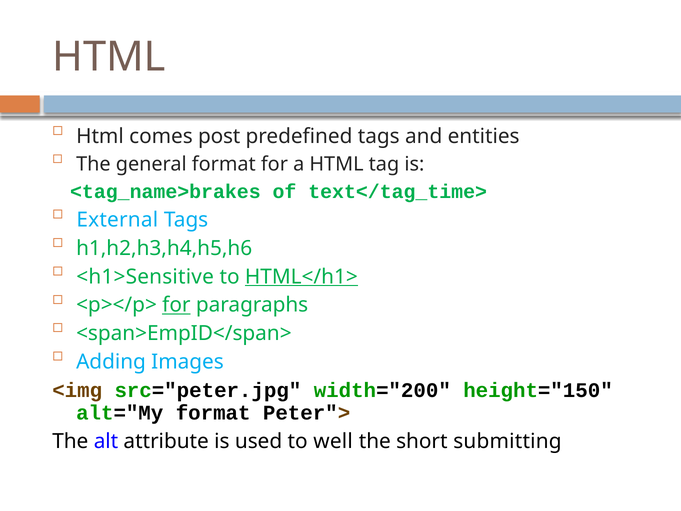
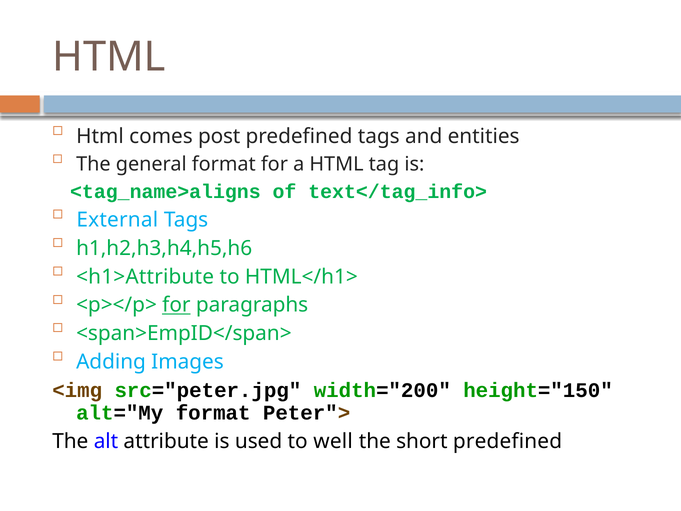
<tag_name>brakes: <tag_name>brakes -> <tag_name>aligns
text</tag_time>: text</tag_time> -> text</tag_info>
<h1>Sensitive: <h1>Sensitive -> <h1>Attribute
HTML</h1> underline: present -> none
short submitting: submitting -> predefined
